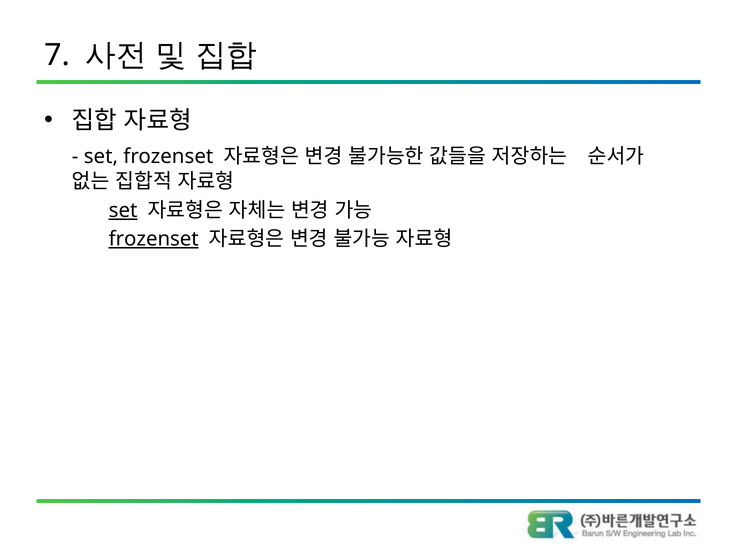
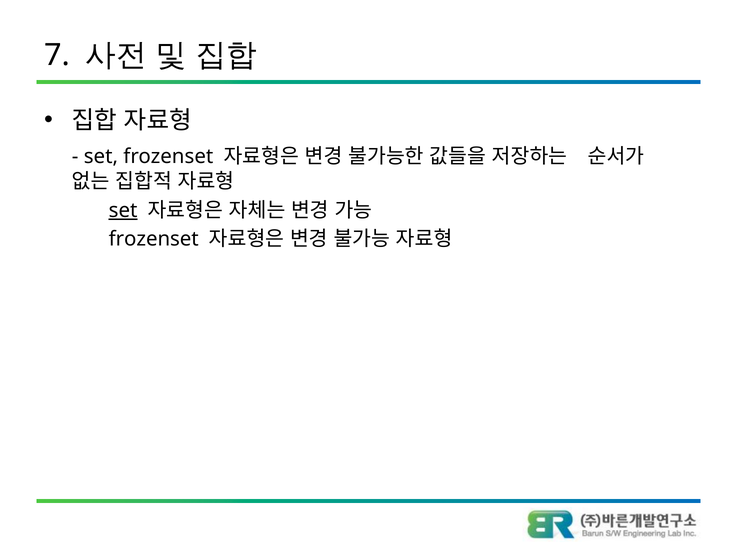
frozenset at (154, 239) underline: present -> none
